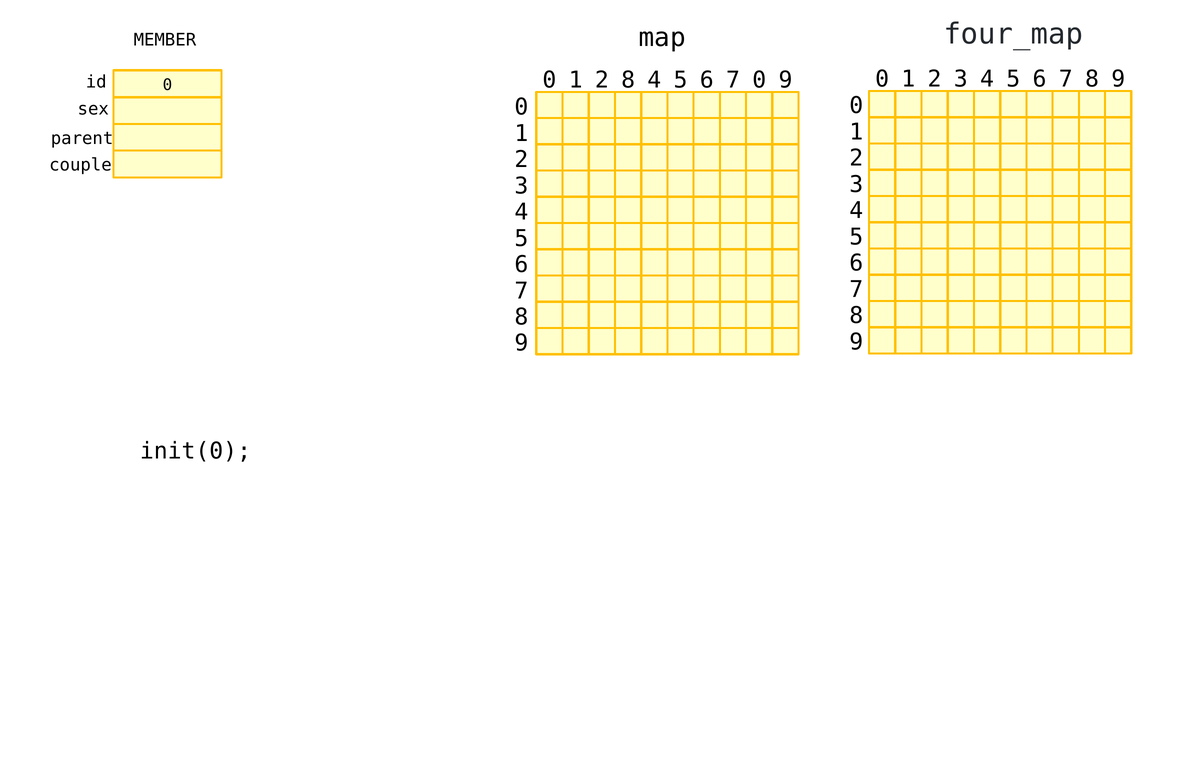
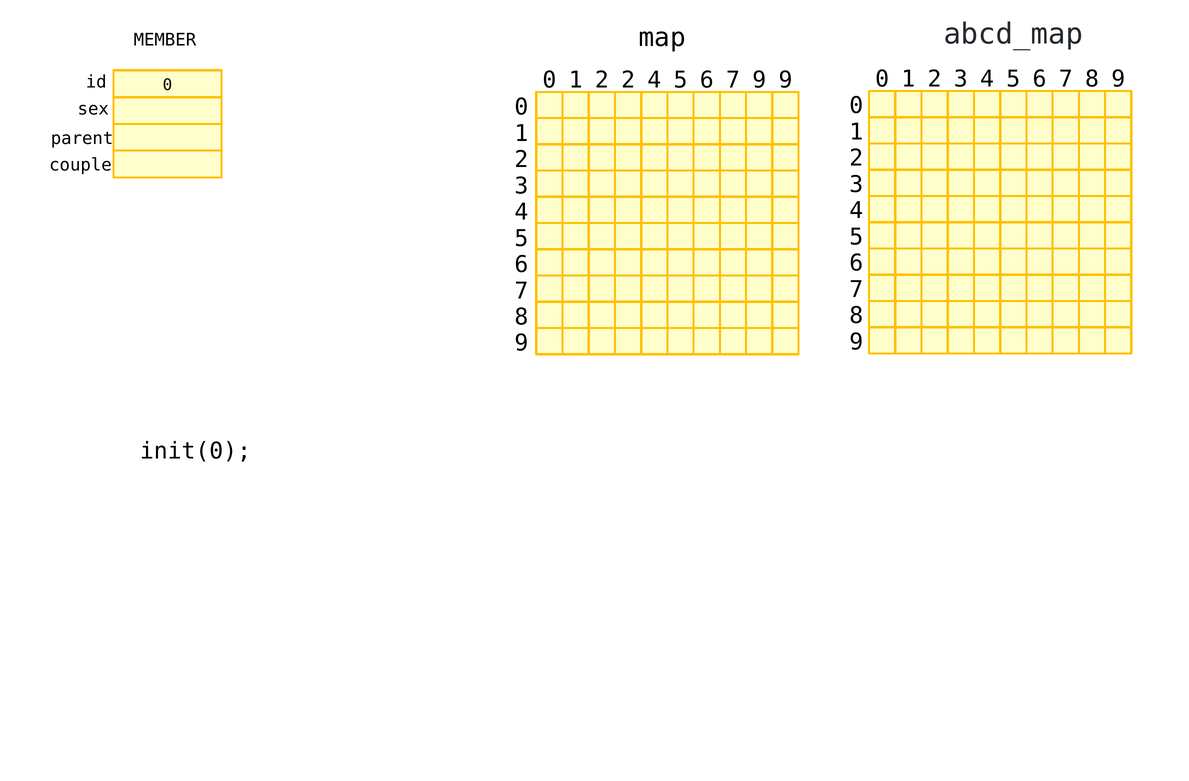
four_map: four_map -> abcd_map
2 8: 8 -> 2
7 0: 0 -> 9
